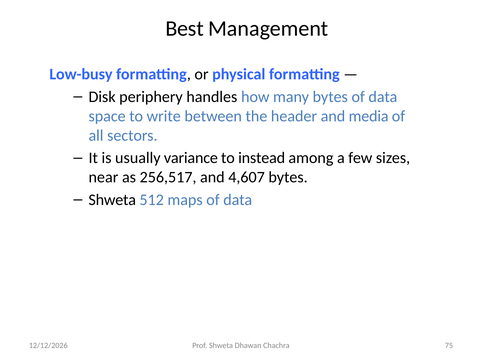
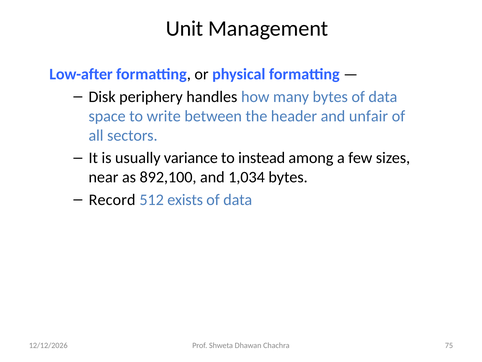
Best: Best -> Unit
Low-busy: Low-busy -> Low-after
media: media -> unfair
256,517: 256,517 -> 892,100
4,607: 4,607 -> 1,034
Shweta at (112, 199): Shweta -> Record
maps: maps -> exists
